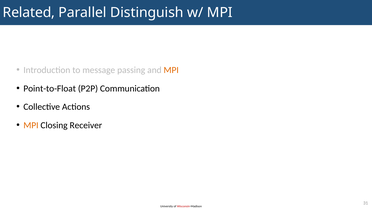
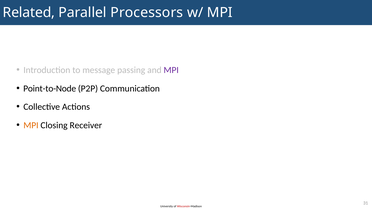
Distinguish: Distinguish -> Processors
MPI at (171, 70) colour: orange -> purple
Point-to-Float: Point-to-Float -> Point-to-Node
